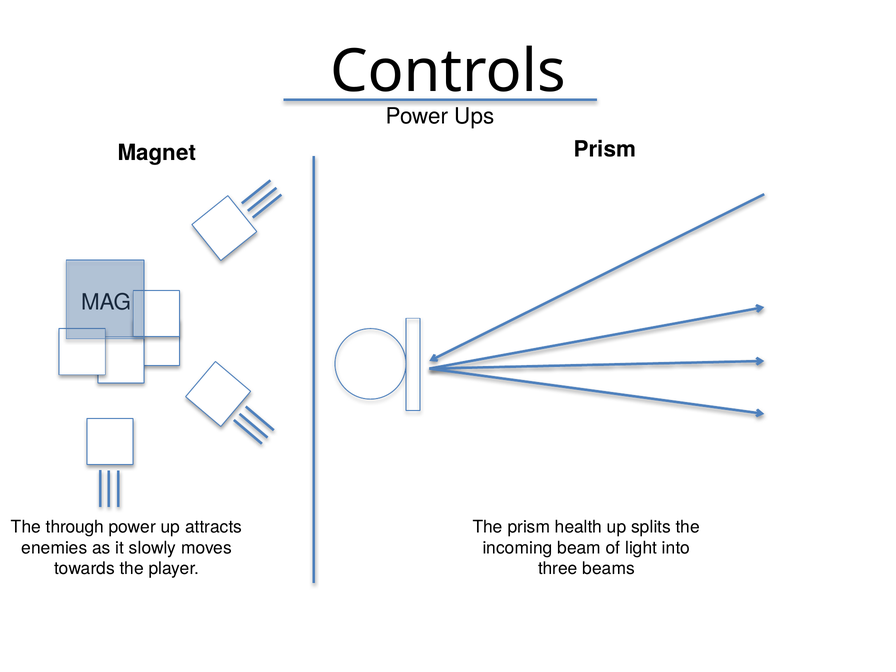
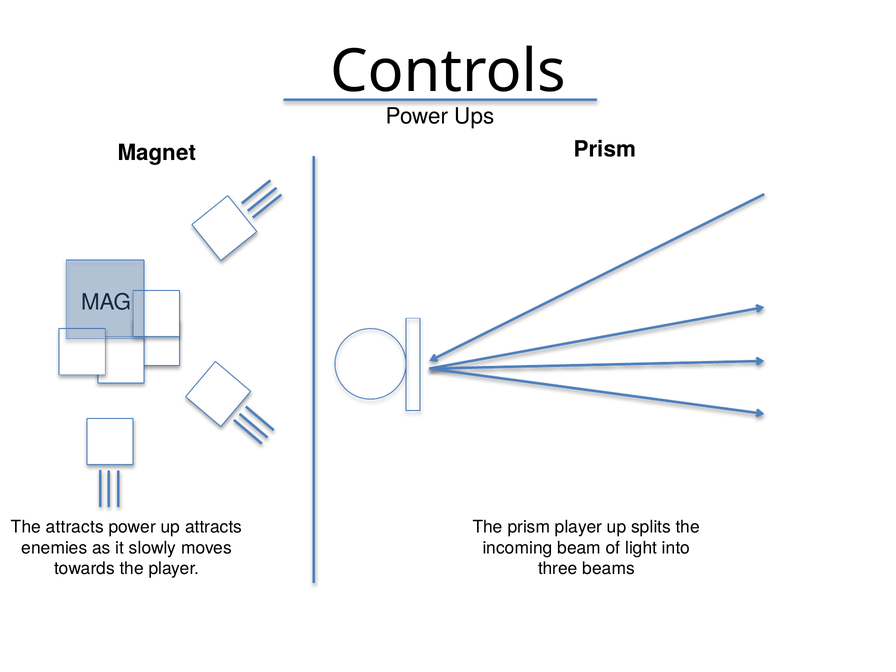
The through: through -> attracts
prism health: health -> player
